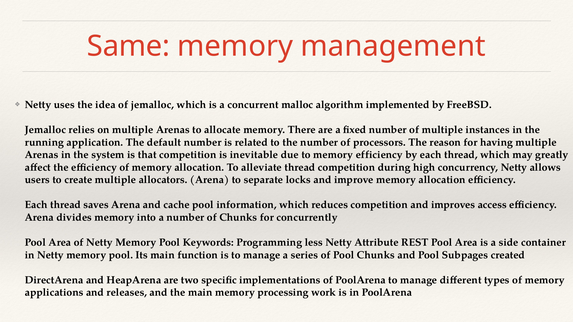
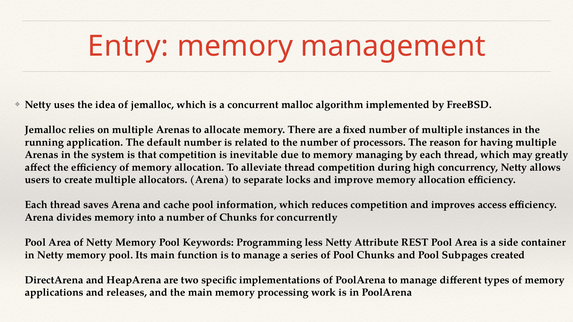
Same: Same -> Entry
memory efficiency: efficiency -> managing
